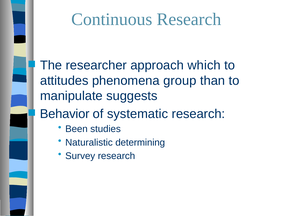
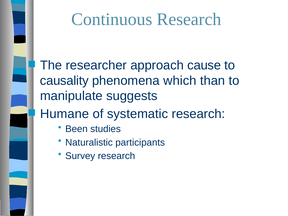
which: which -> cause
attitudes: attitudes -> causality
group: group -> which
Behavior: Behavior -> Humane
determining: determining -> participants
